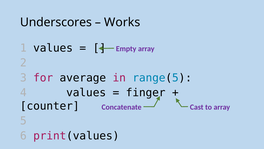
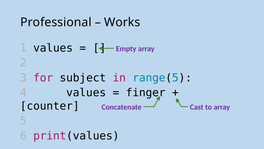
Underscores: Underscores -> Professional
average: average -> subject
